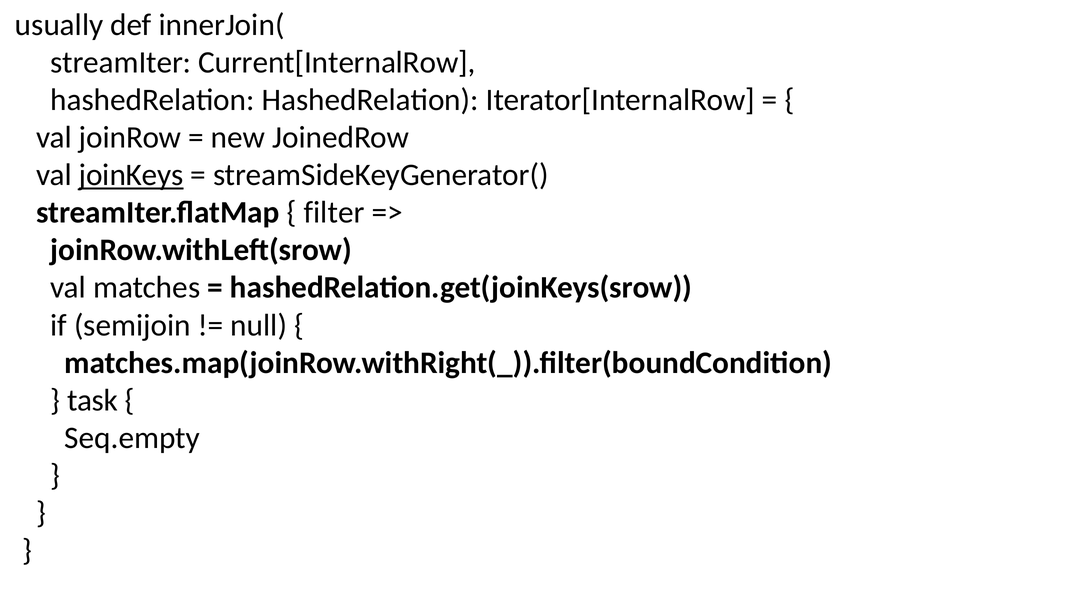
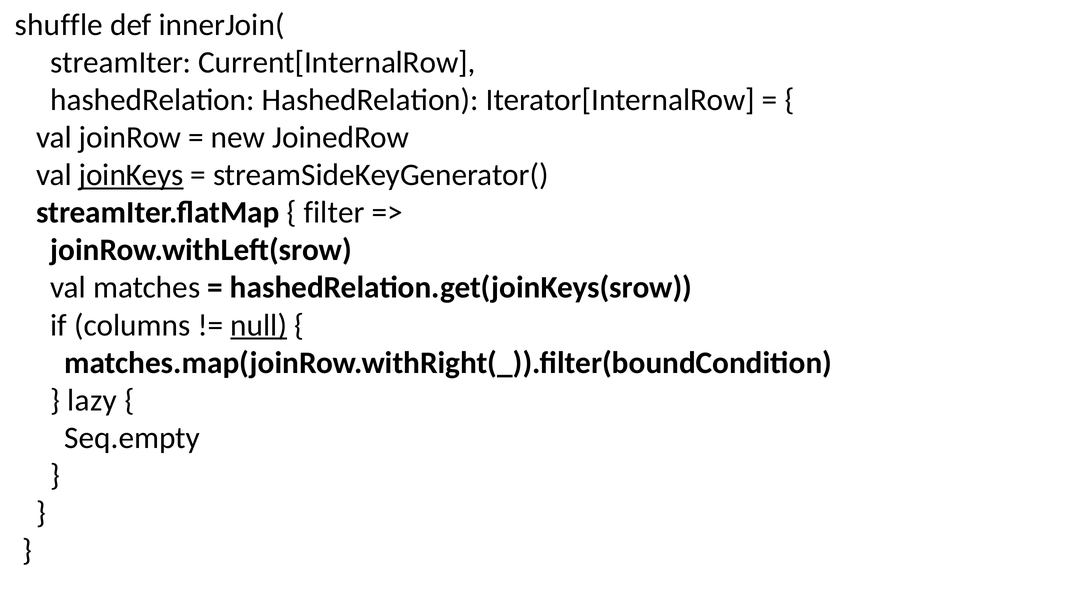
usually: usually -> shuffle
semijoin: semijoin -> columns
null underline: none -> present
task: task -> lazy
